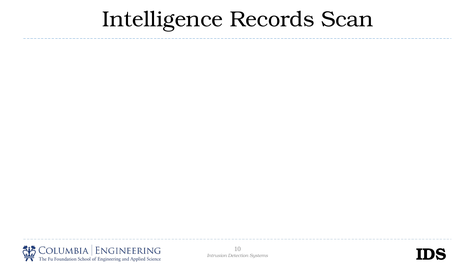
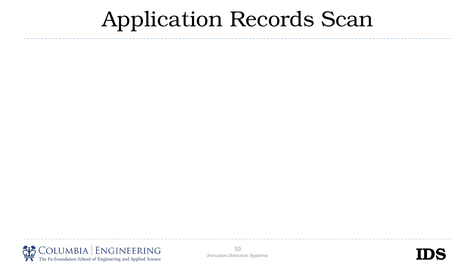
Intelligence: Intelligence -> Application
